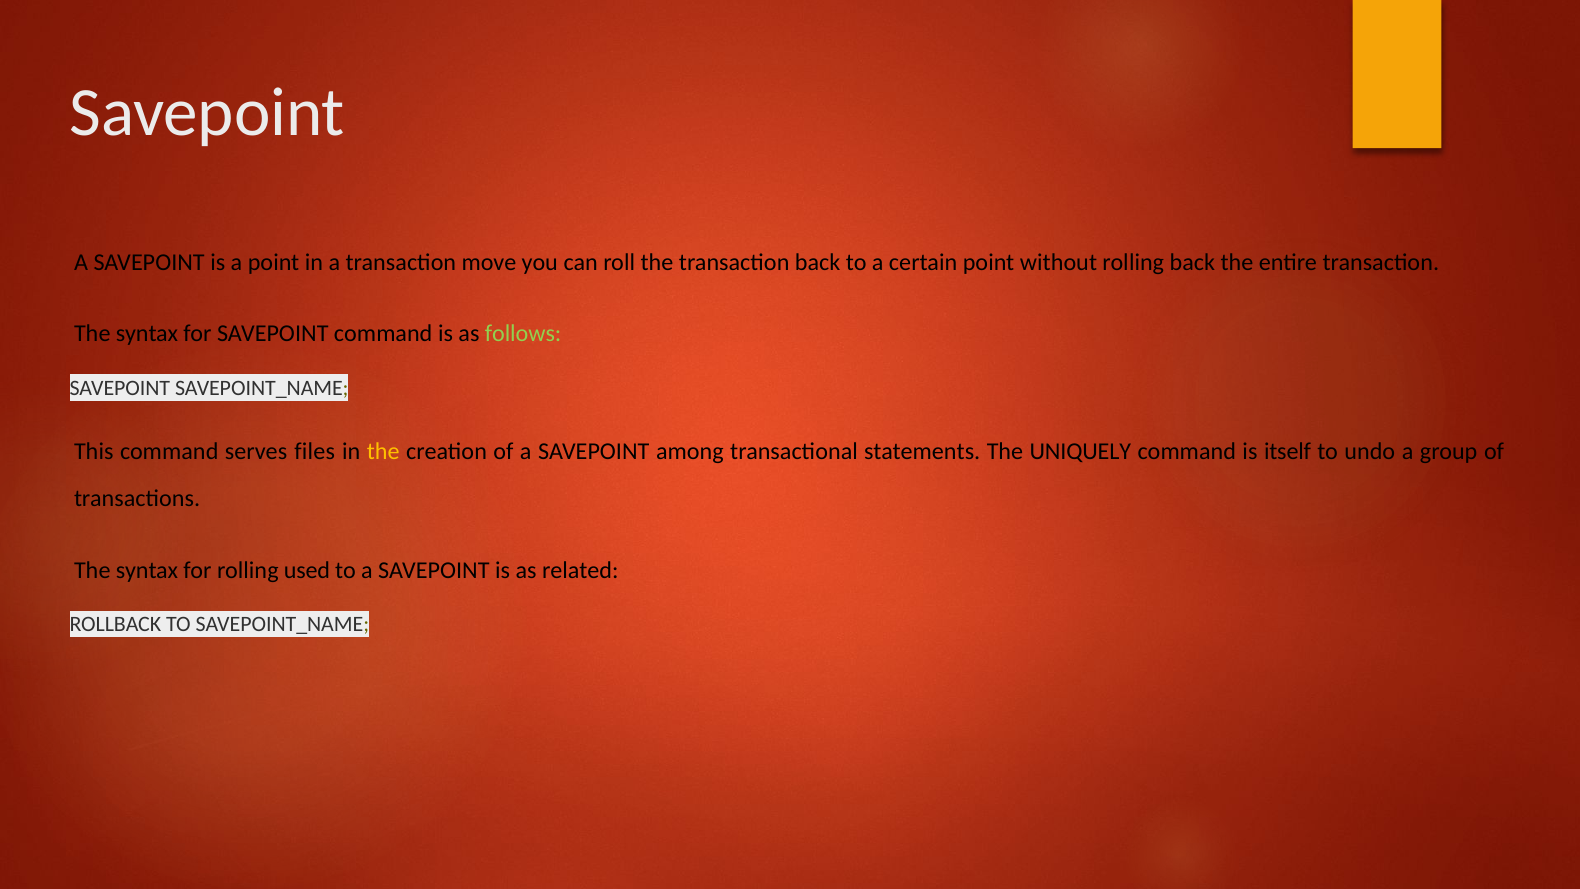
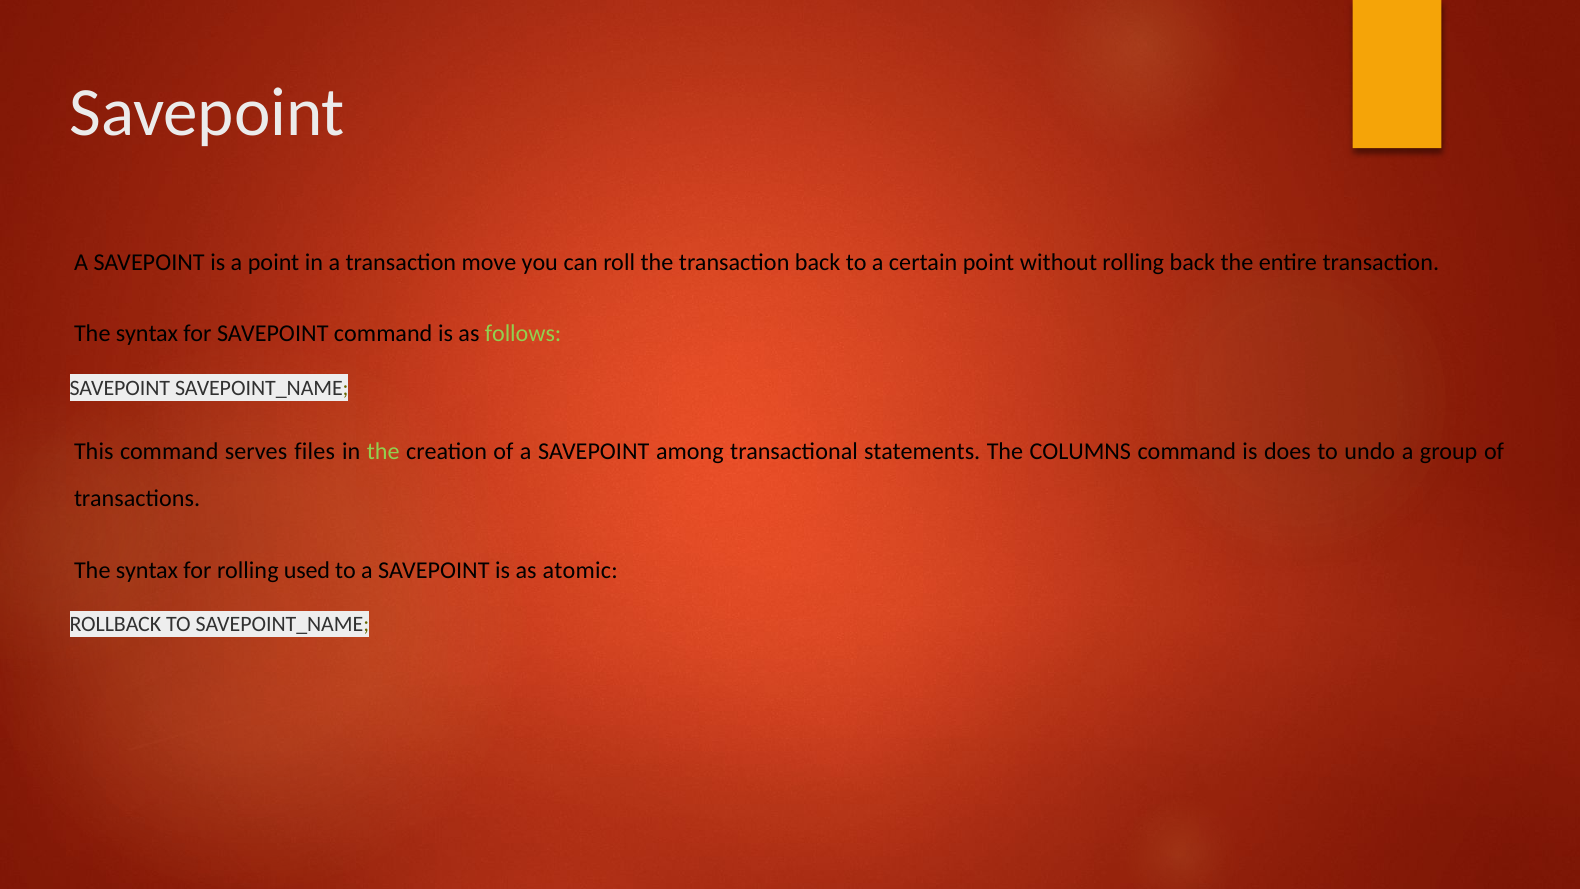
the at (383, 451) colour: yellow -> light green
UNIQUELY: UNIQUELY -> COLUMNS
itself: itself -> does
related: related -> atomic
